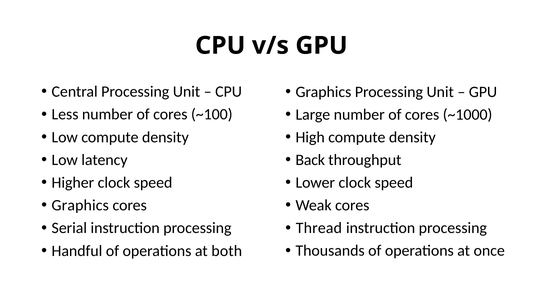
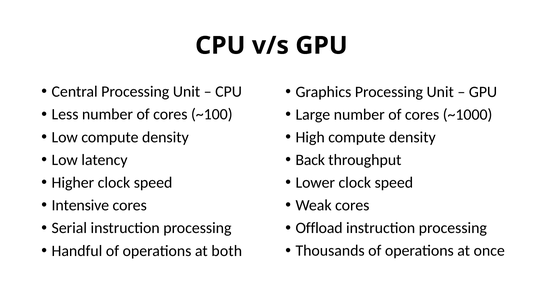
Graphics at (80, 206): Graphics -> Intensive
Thread: Thread -> Offload
